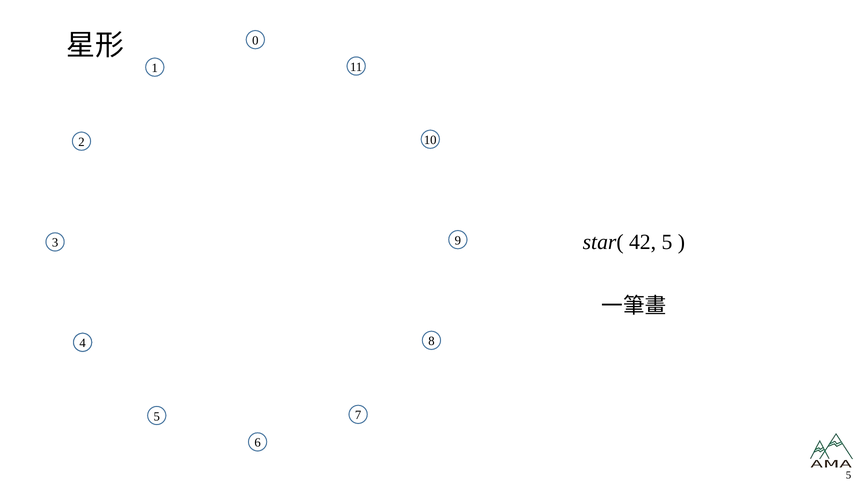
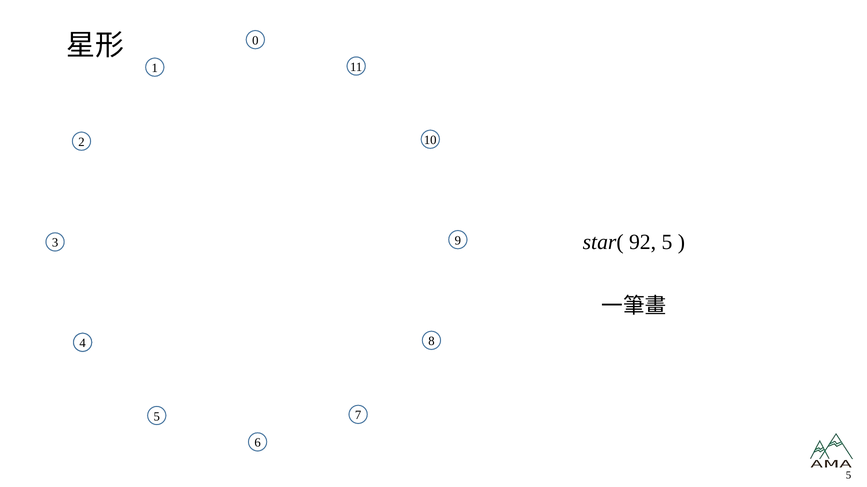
42: 42 -> 92
